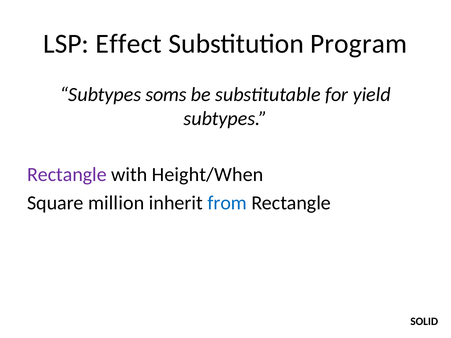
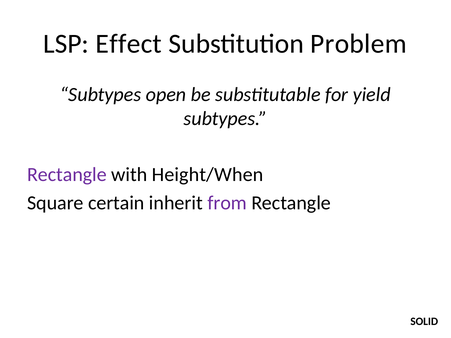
Program: Program -> Problem
soms: soms -> open
million: million -> certain
from colour: blue -> purple
